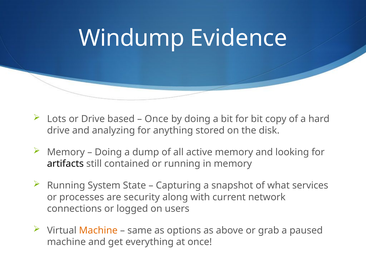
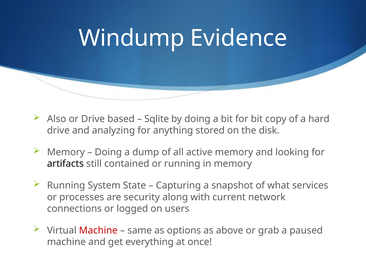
Lots: Lots -> Also
Once at (157, 119): Once -> Sqlite
Machine at (98, 231) colour: orange -> red
